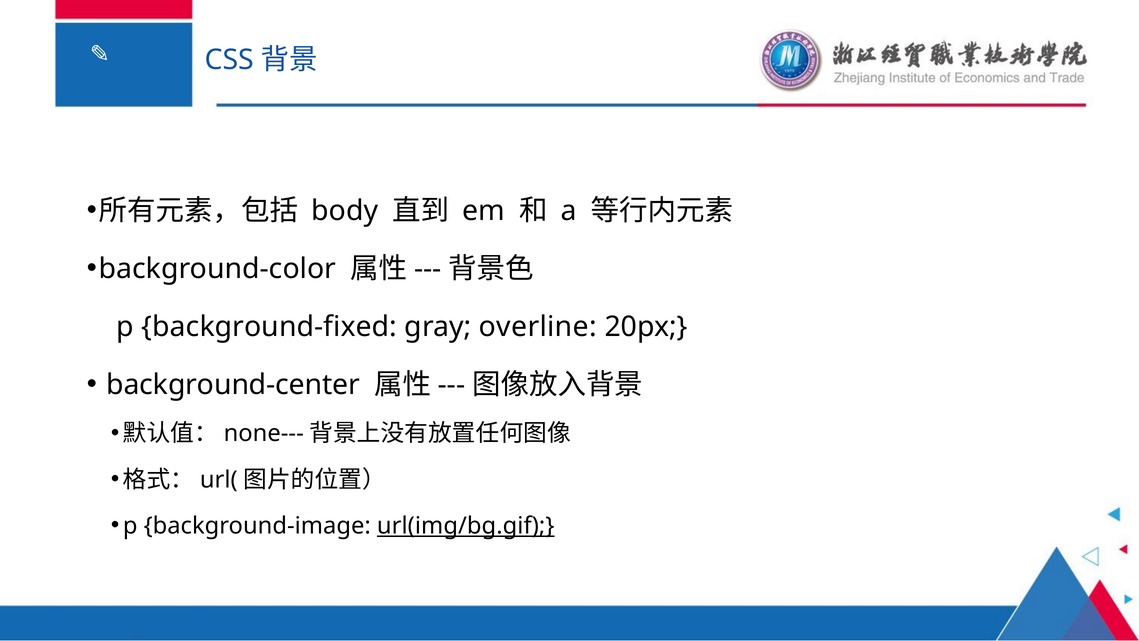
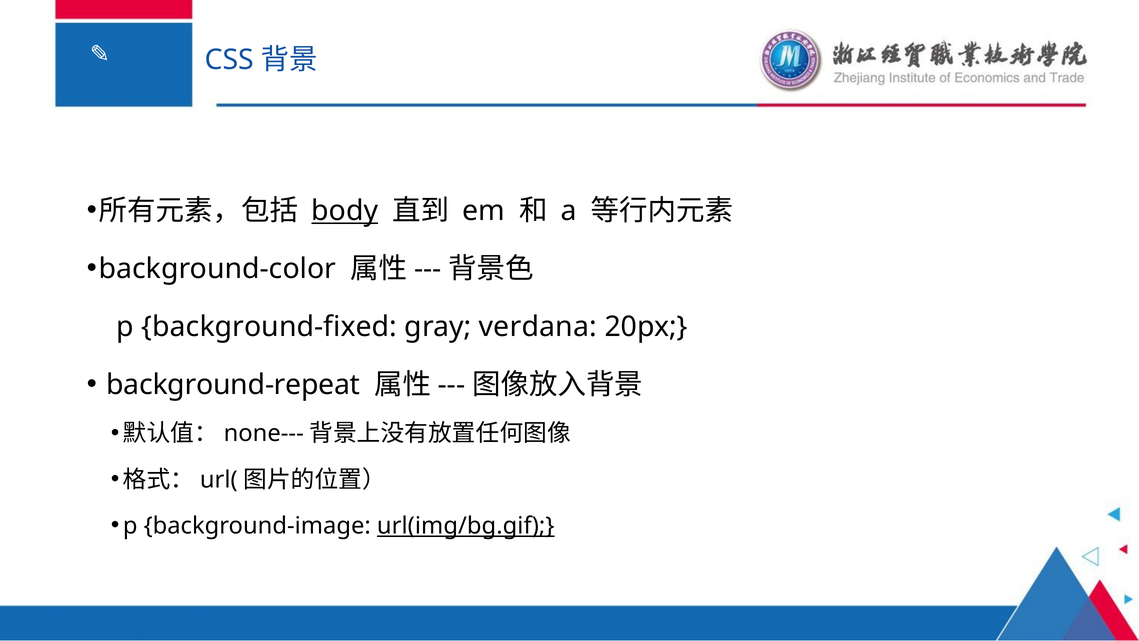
body underline: none -> present
overline: overline -> verdana
background-center: background-center -> background-repeat
